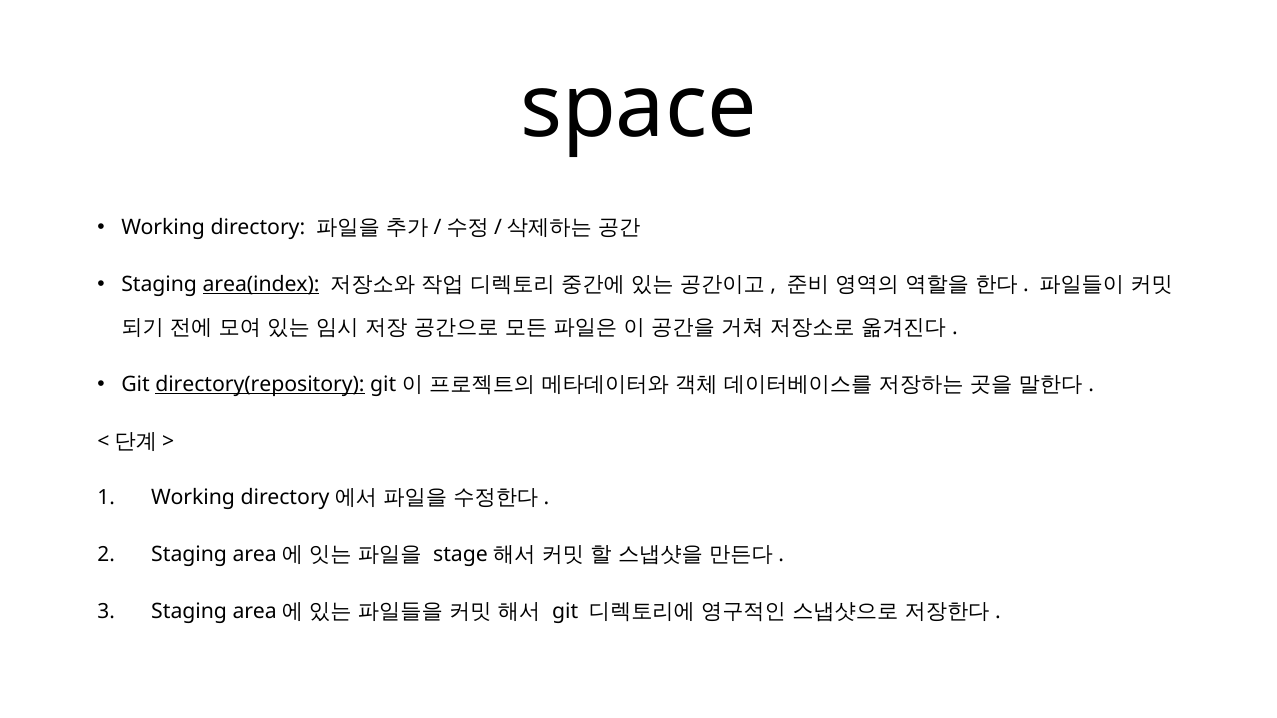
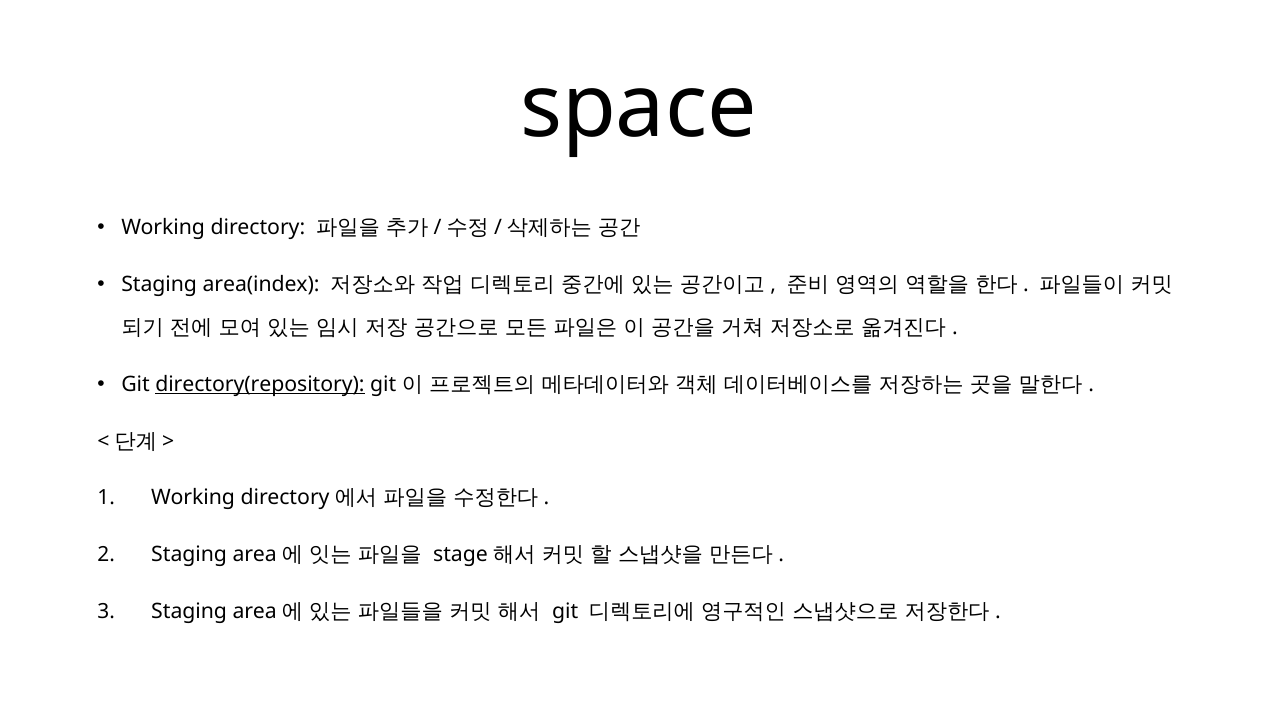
area(index underline: present -> none
